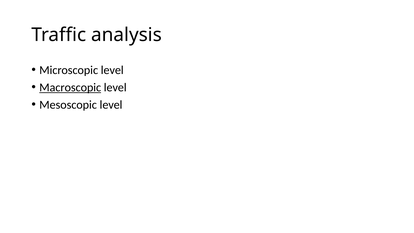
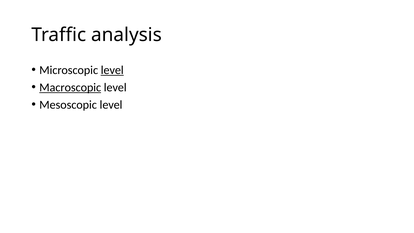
level at (112, 70) underline: none -> present
